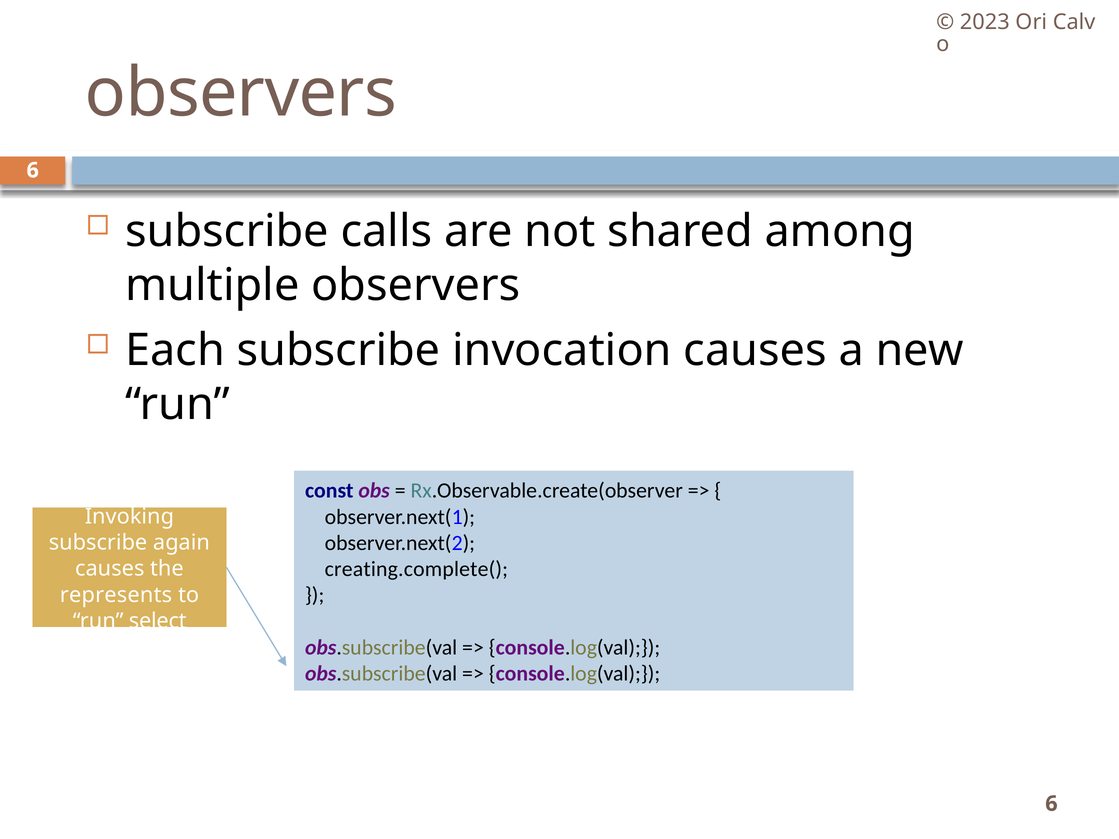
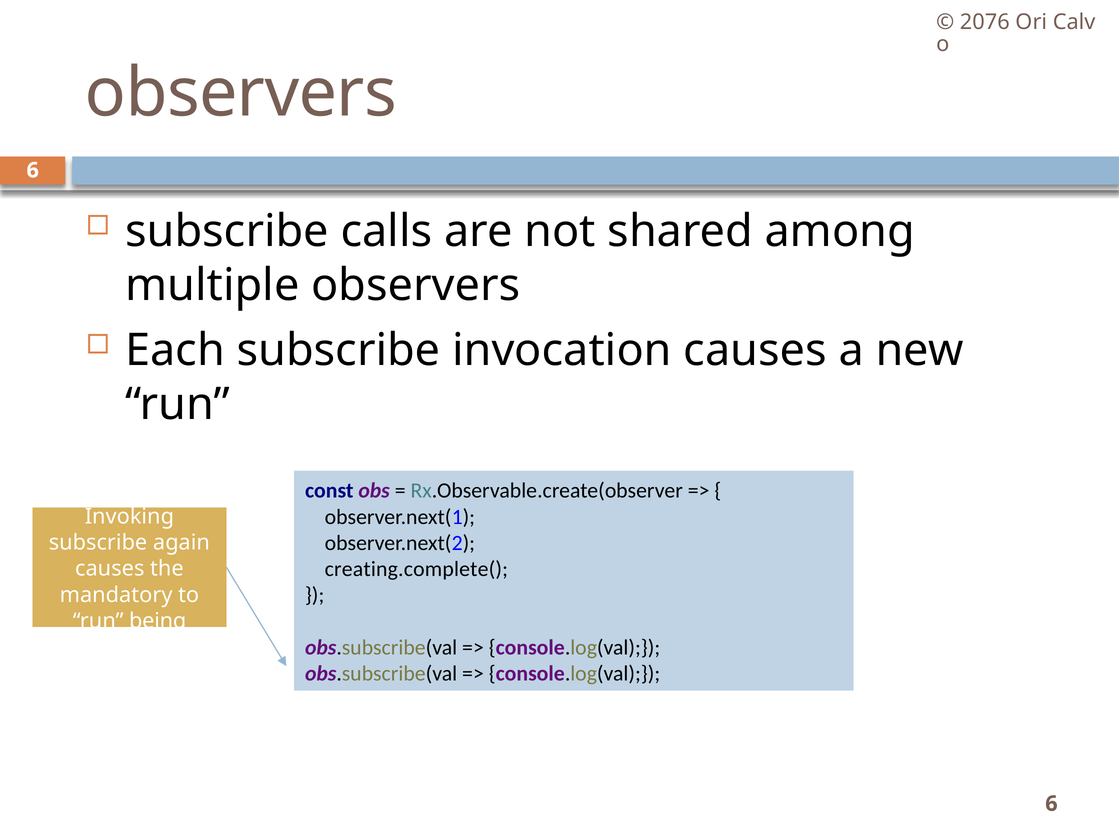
2023: 2023 -> 2076
represents: represents -> mandatory
select: select -> being
